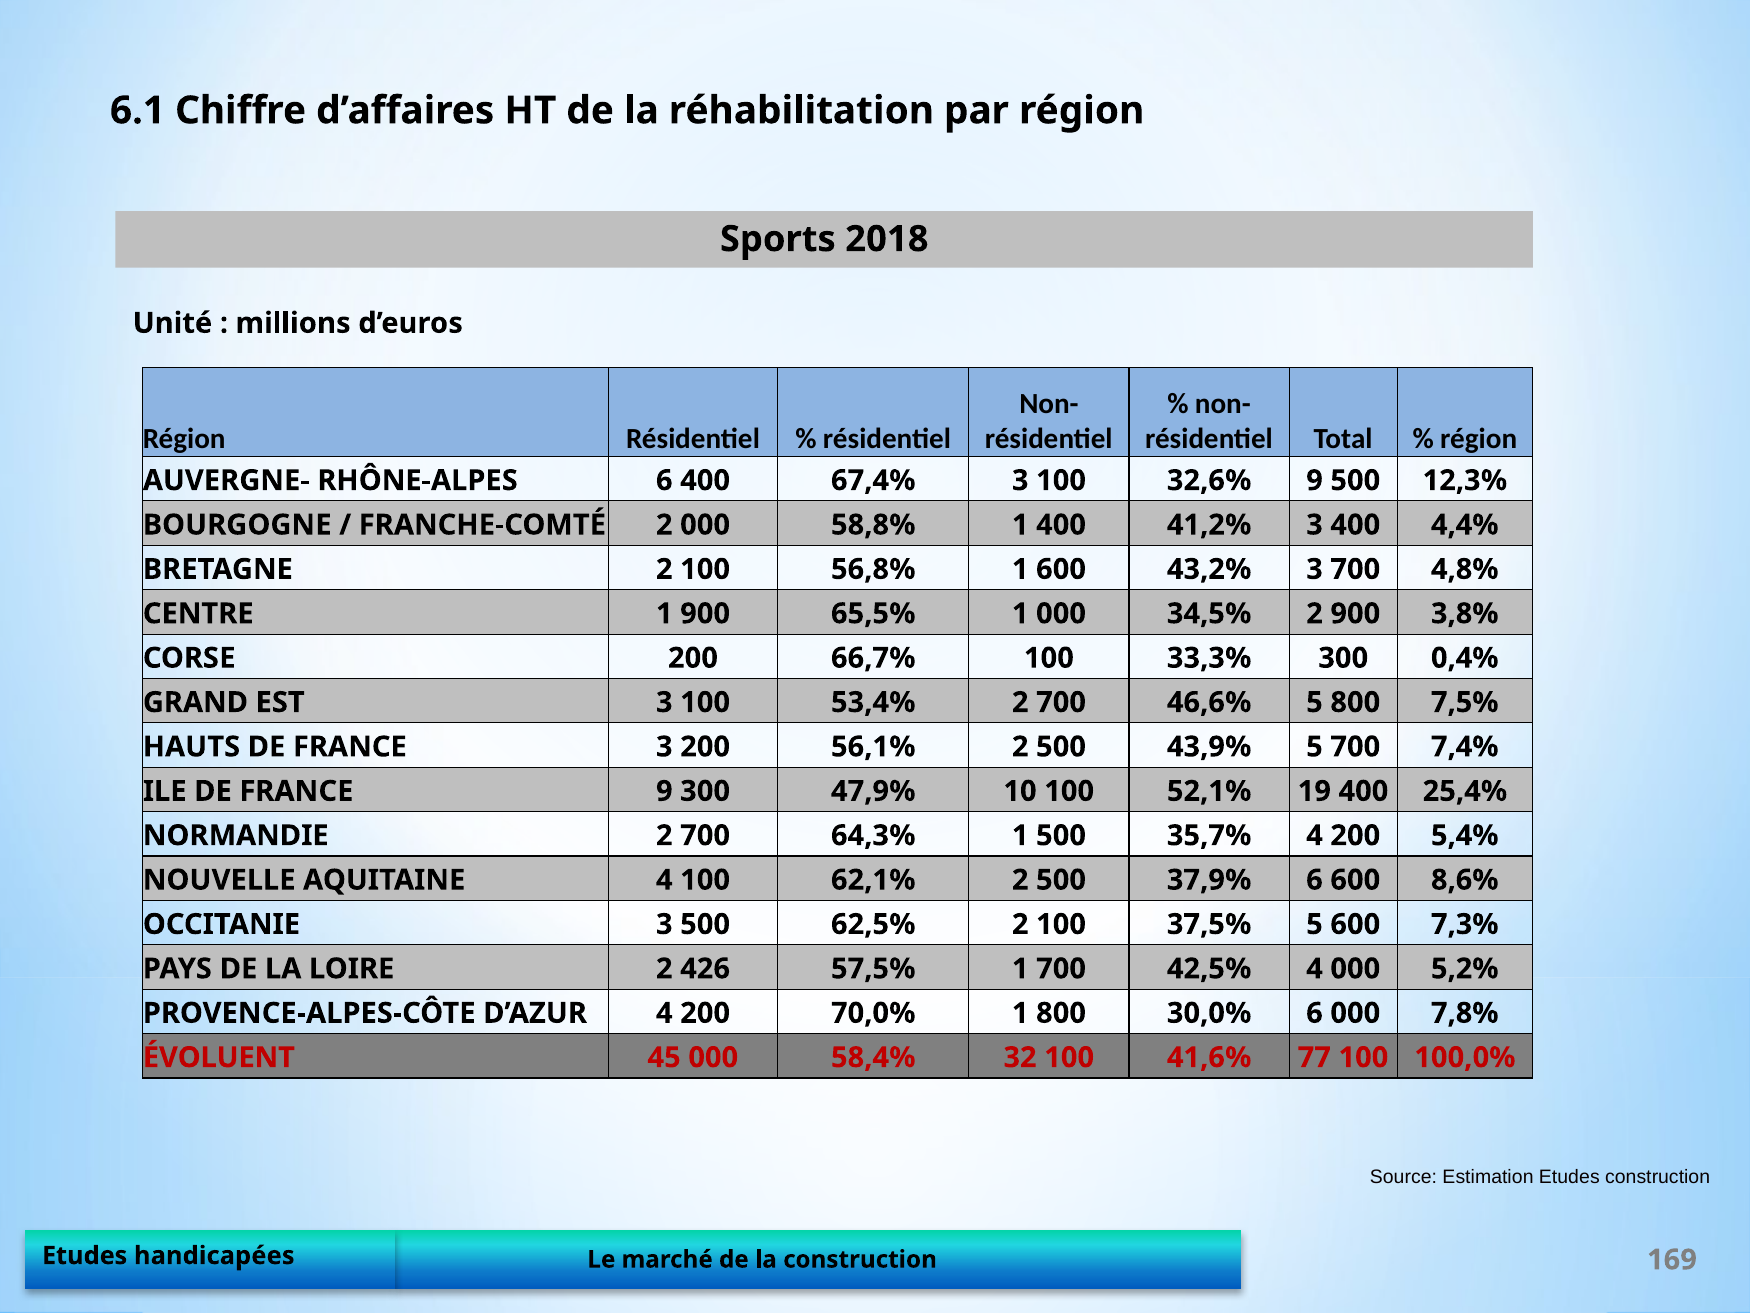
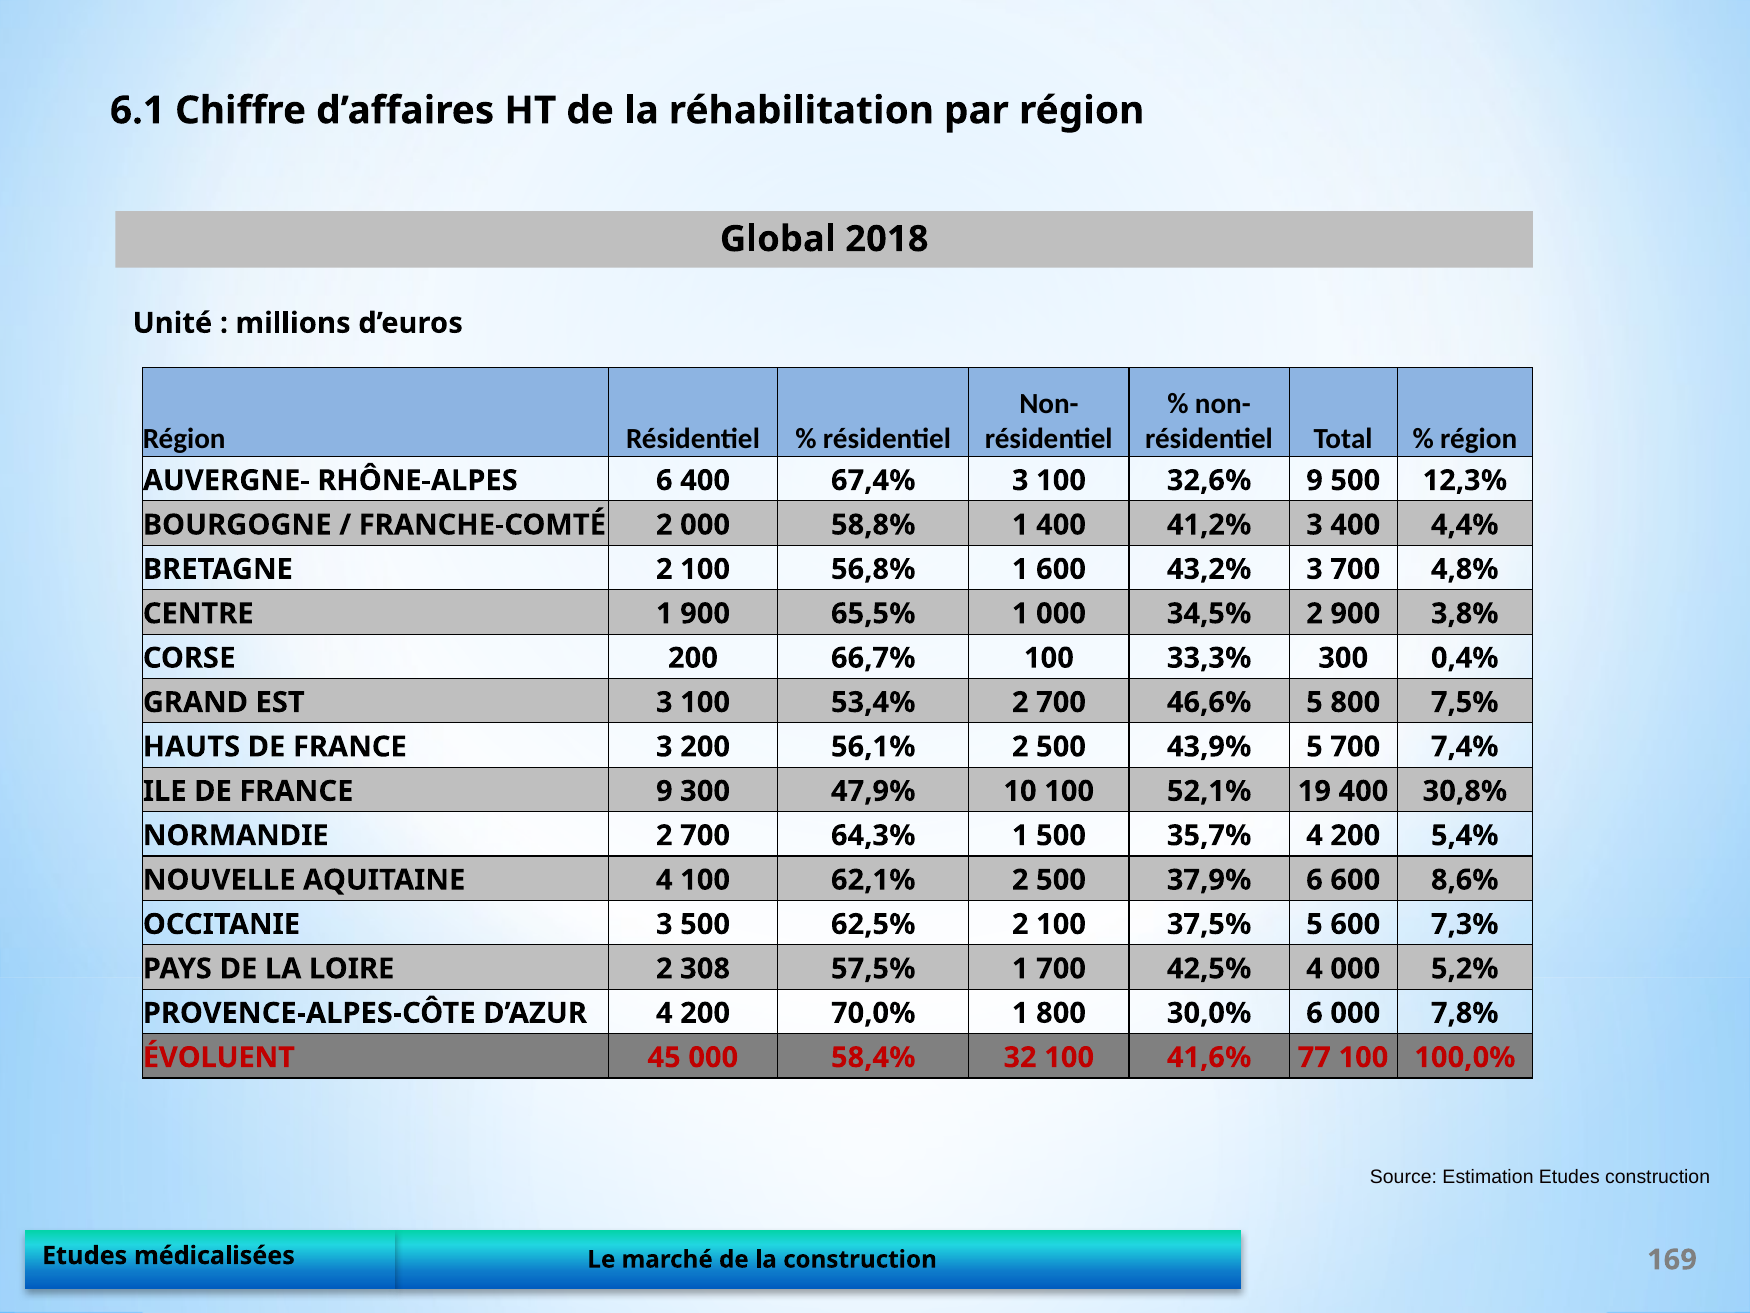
Sports: Sports -> Global
25,4%: 25,4% -> 30,8%
426: 426 -> 308
handicapées: handicapées -> médicalisées
